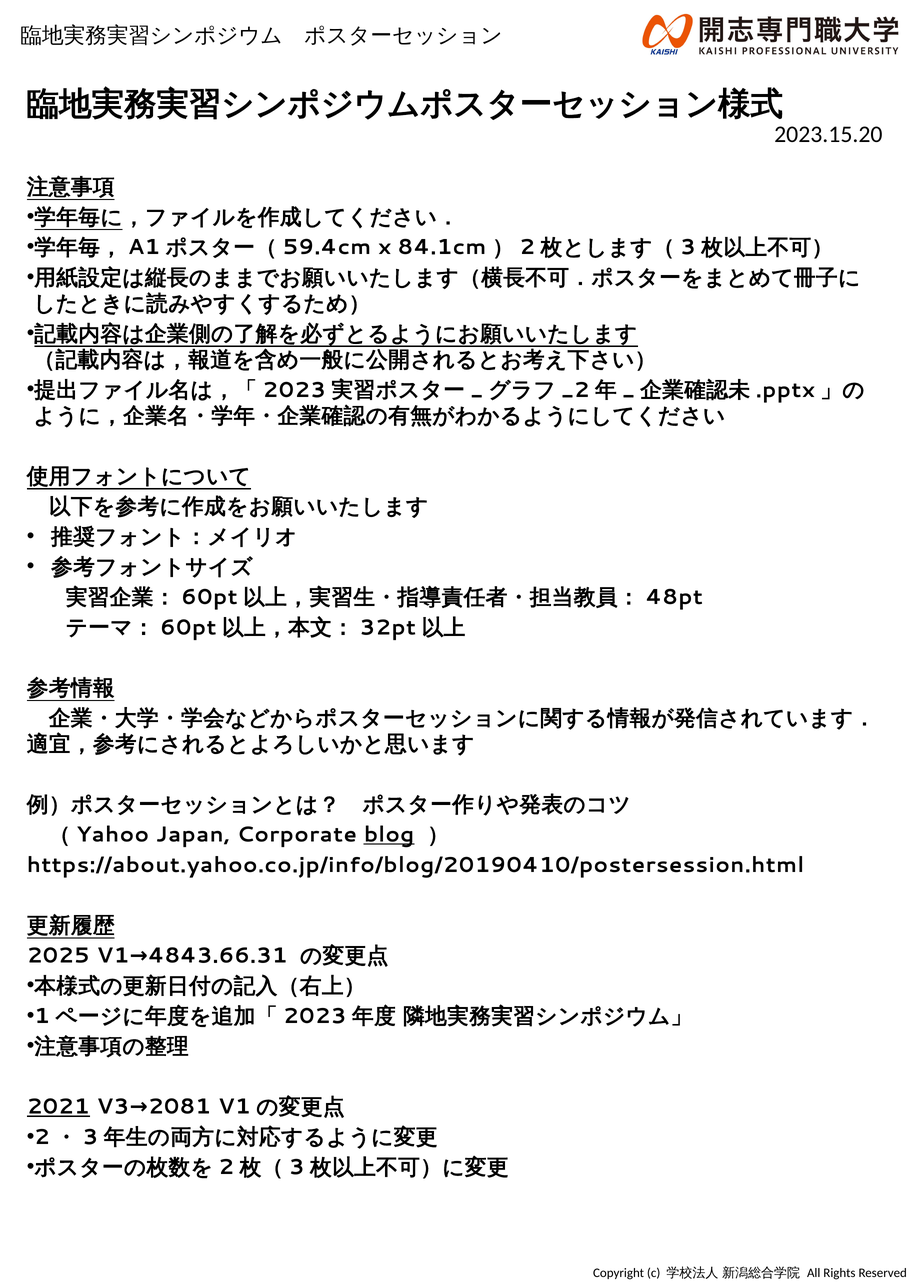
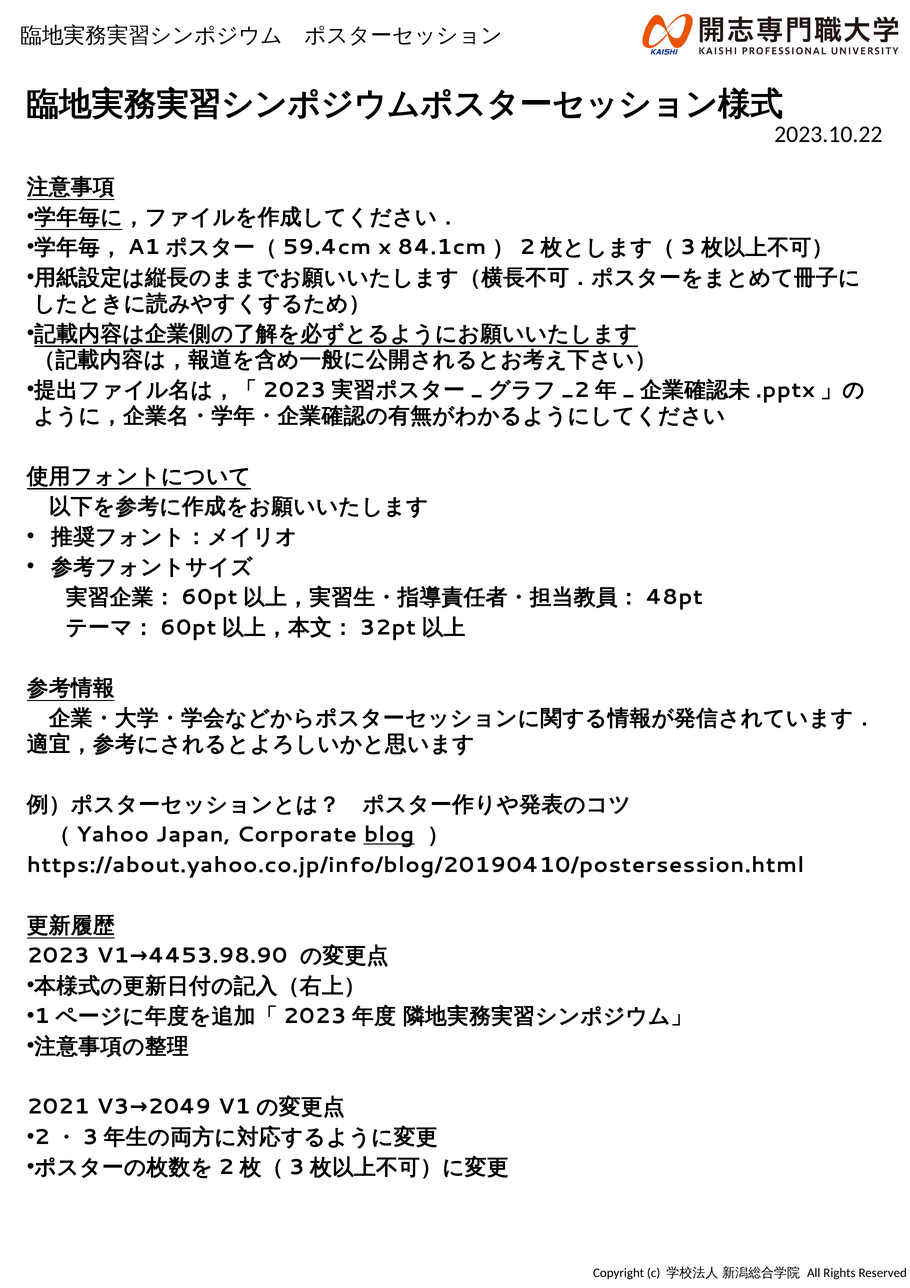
2023.15.20: 2023.15.20 -> 2023.10.22
2025 at (58, 956): 2025 -> 2023
4843.66.31: 4843.66.31 -> 4453.98.90
2021 underline: present -> none
2081: 2081 -> 2049
